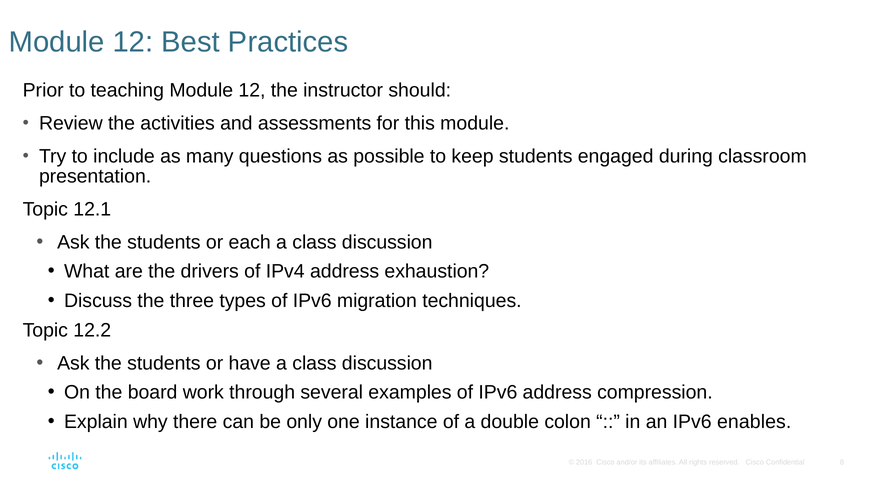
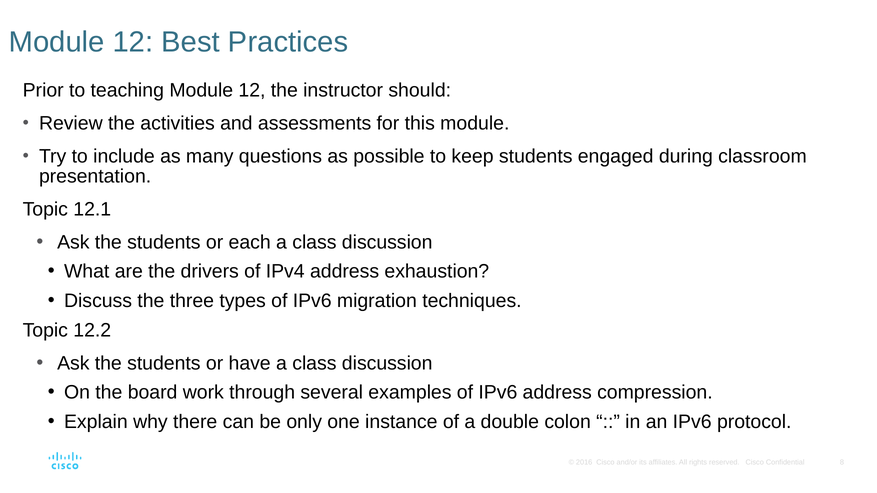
enables: enables -> protocol
